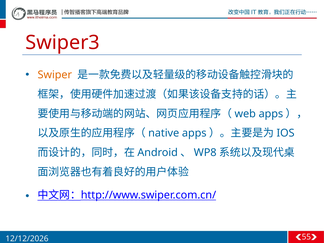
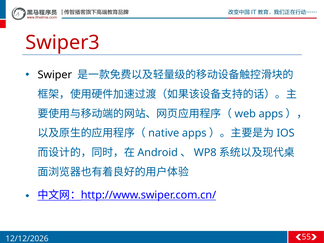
Swiper colour: orange -> black
